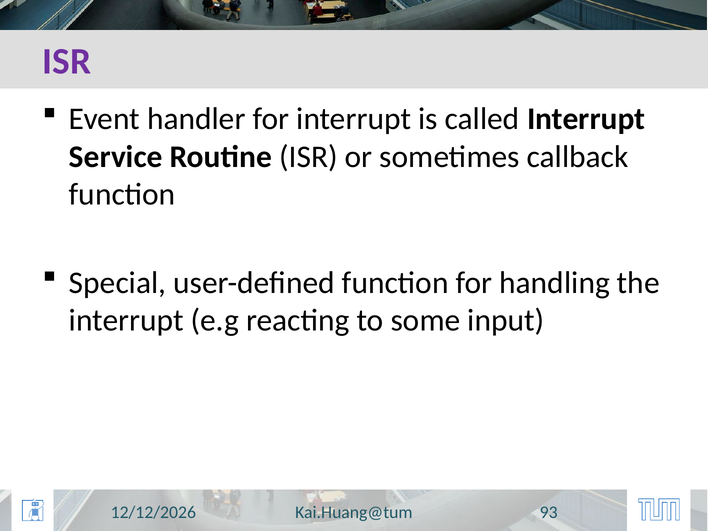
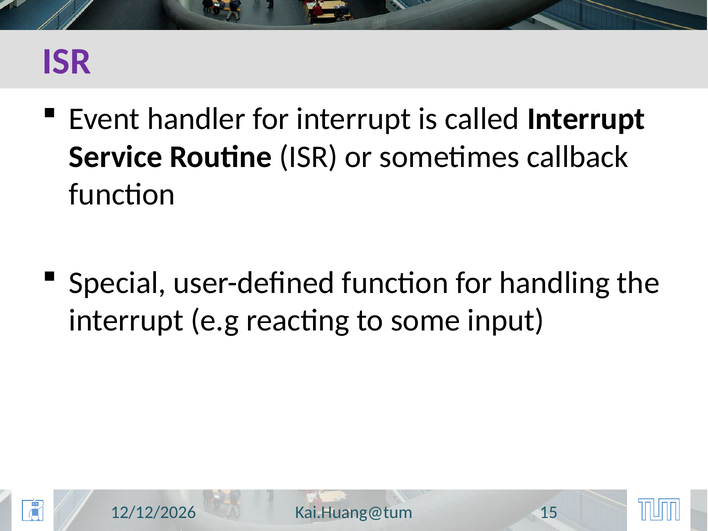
93: 93 -> 15
